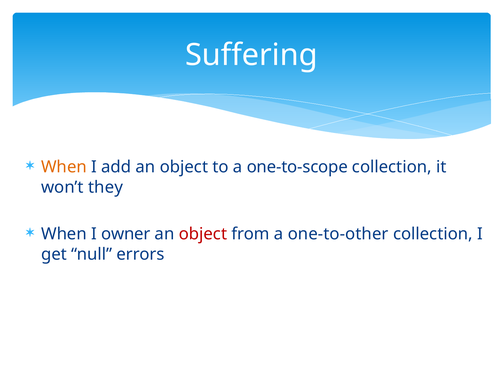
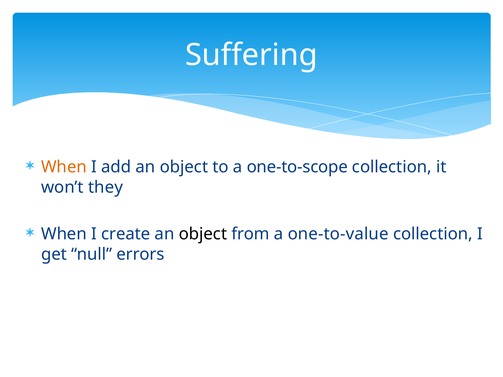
owner: owner -> create
object at (203, 234) colour: red -> black
one-to-other: one-to-other -> one-to-value
